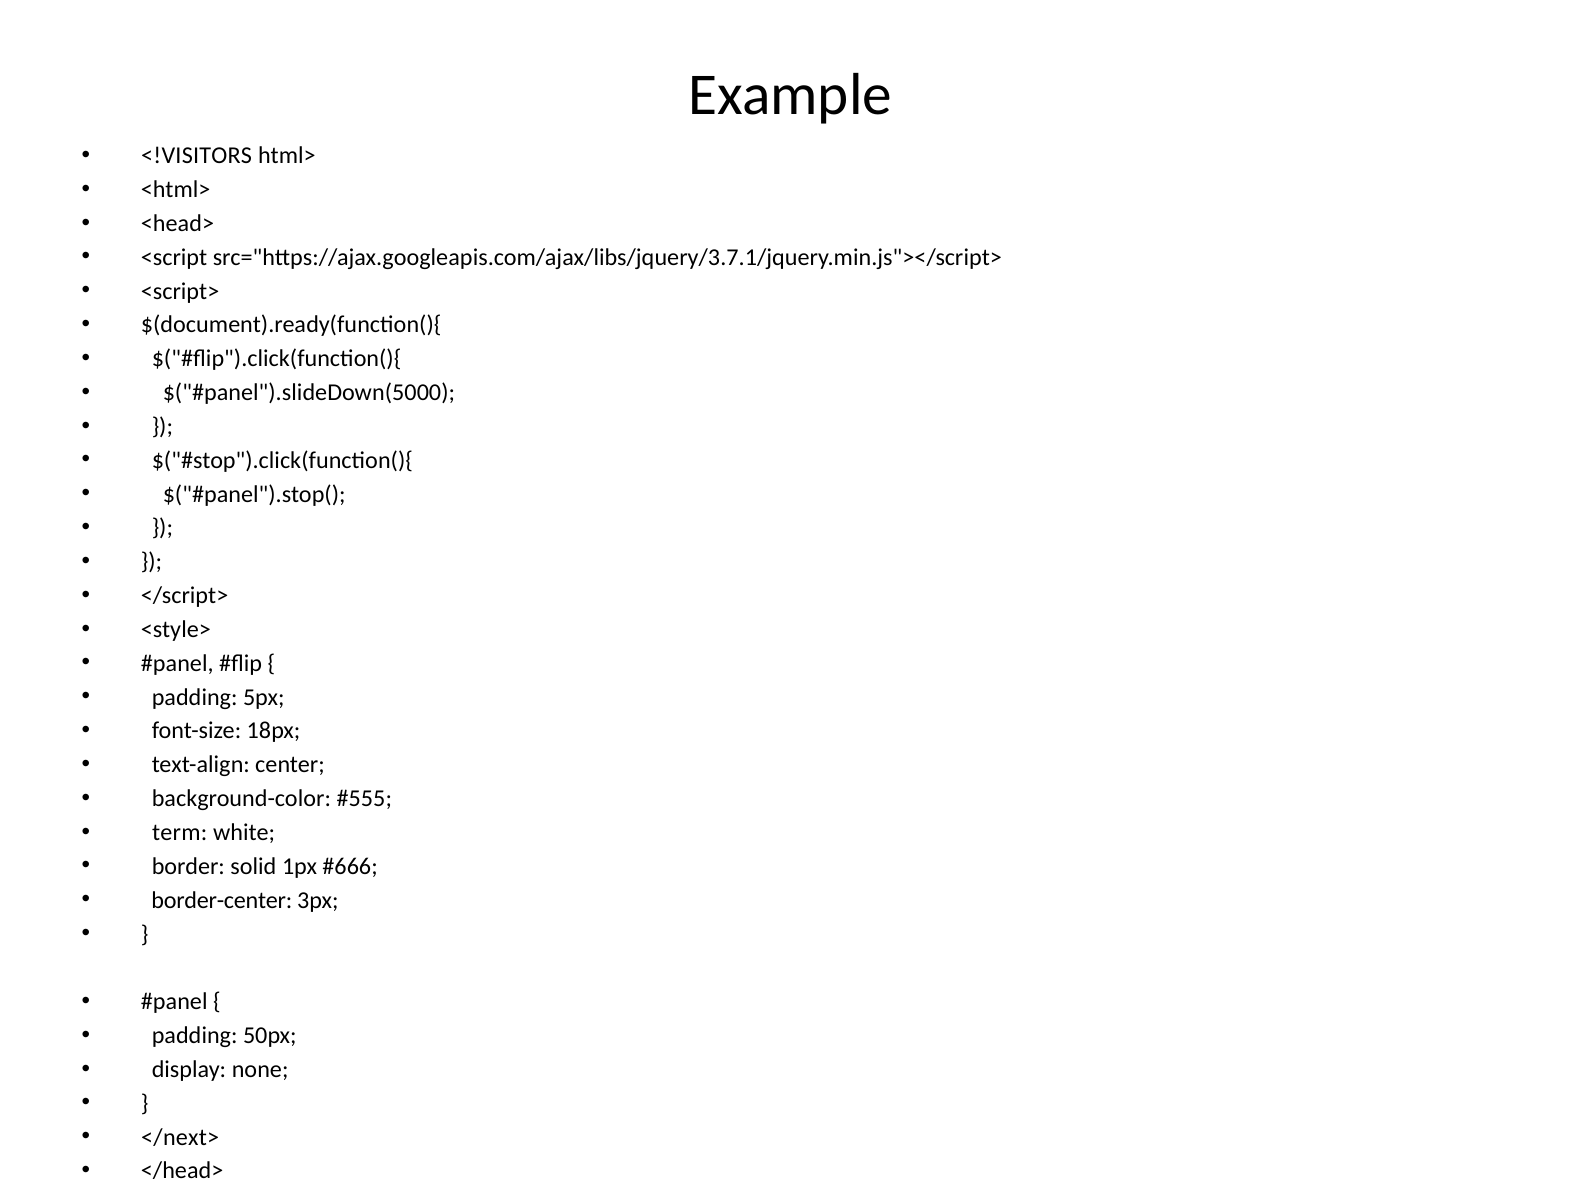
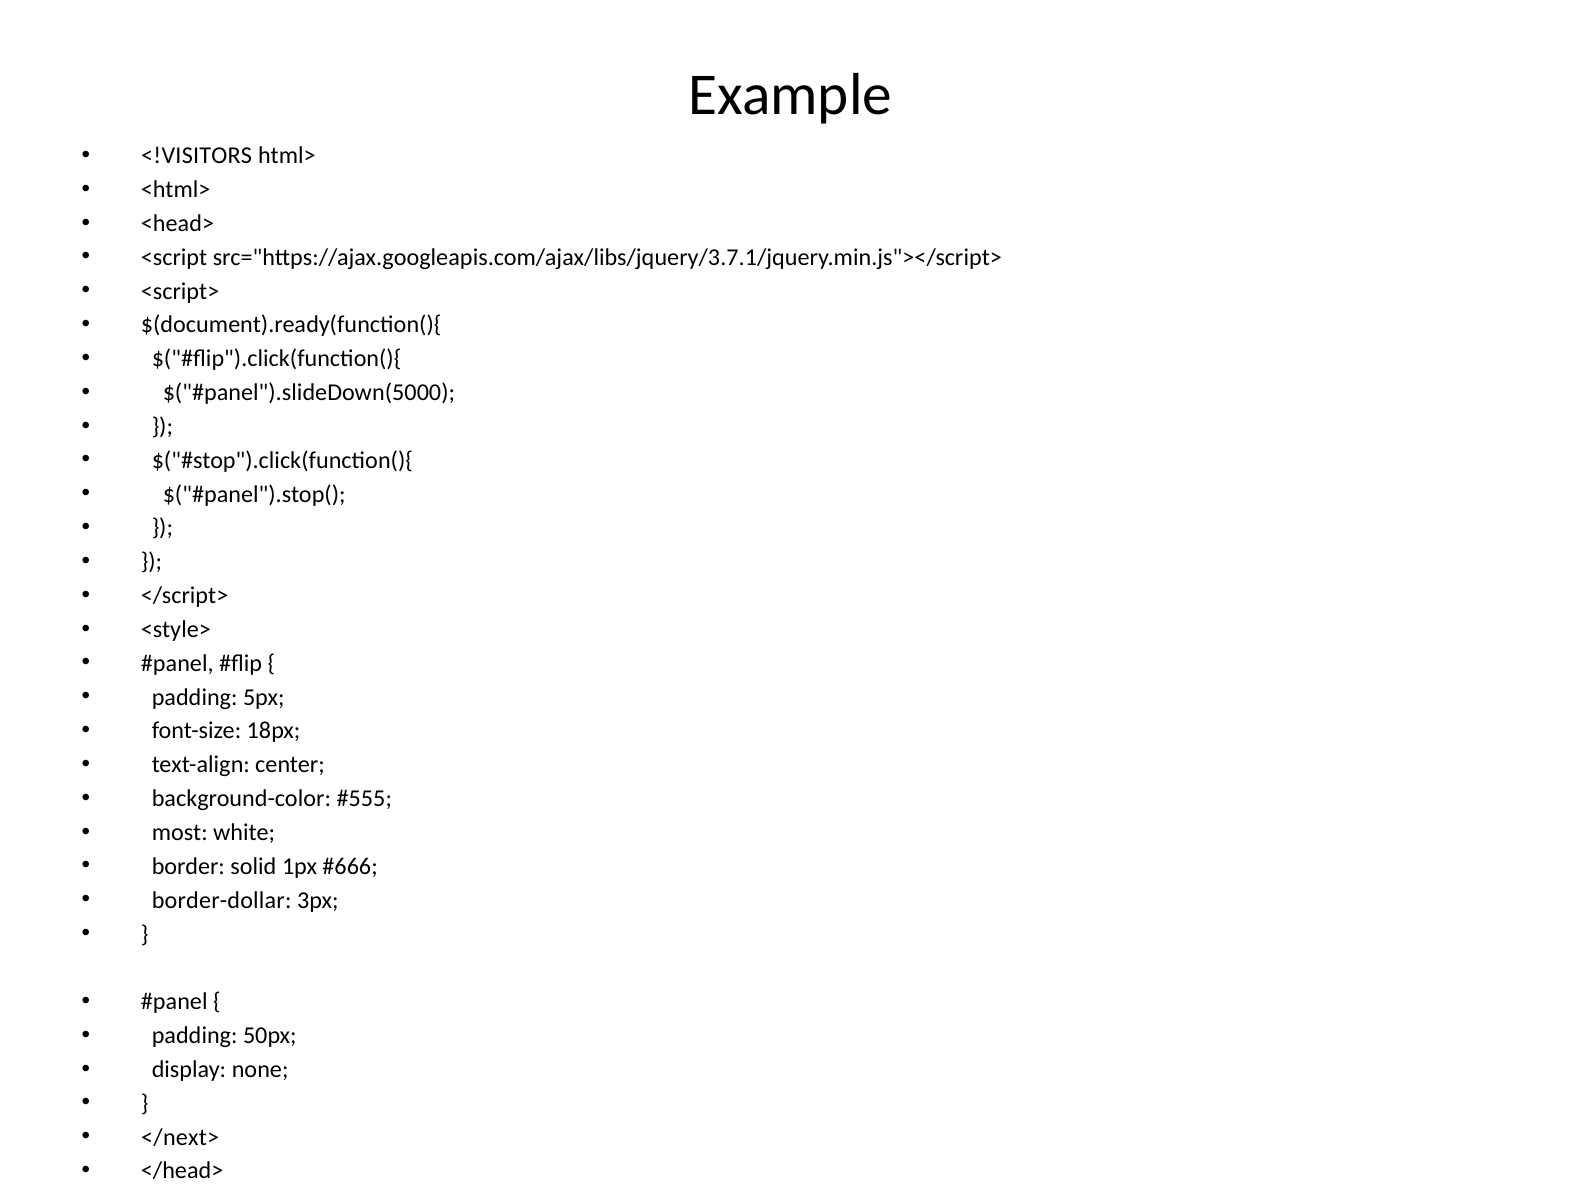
term: term -> most
border-center: border-center -> border-dollar
